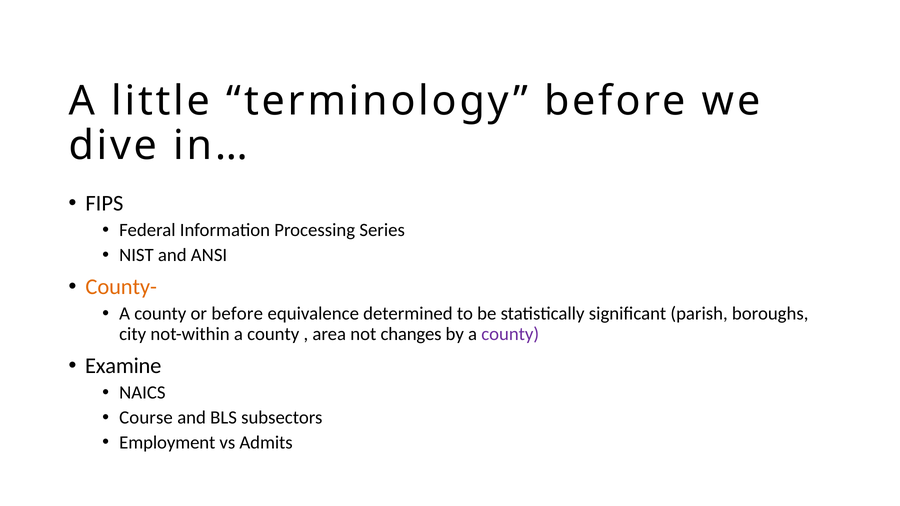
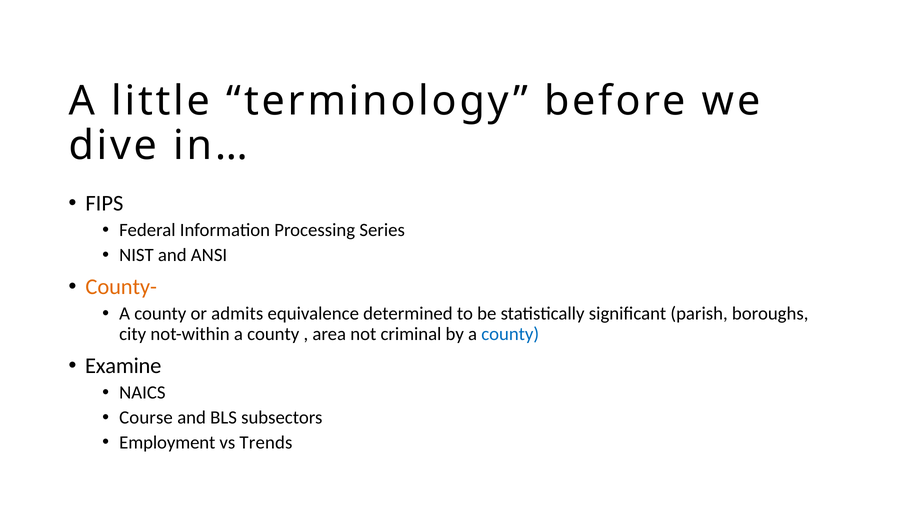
or before: before -> admits
changes: changes -> criminal
county at (510, 334) colour: purple -> blue
Admits: Admits -> Trends
